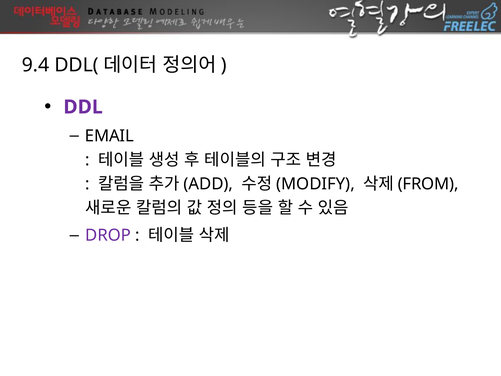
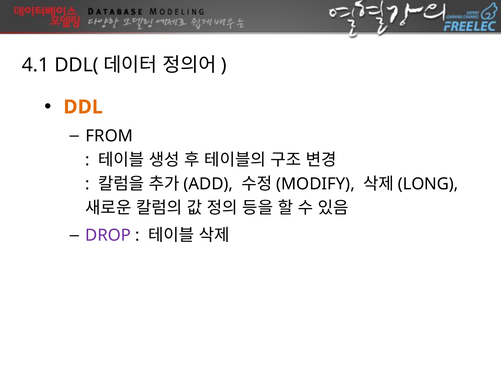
9.4: 9.4 -> 4.1
DDL colour: purple -> orange
EMAIL: EMAIL -> FROM
FROM: FROM -> LONG
